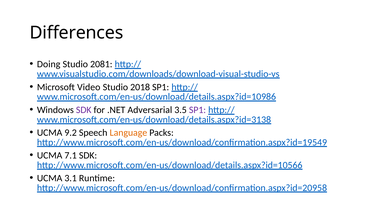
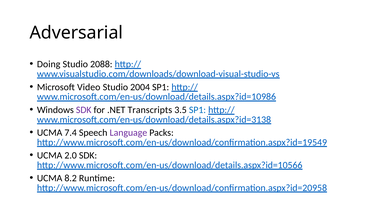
Differences: Differences -> Adversarial
2081: 2081 -> 2088
2018: 2018 -> 2004
Adversarial: Adversarial -> Transcripts
SP1 at (197, 110) colour: purple -> blue
9.2: 9.2 -> 7.4
Language colour: orange -> purple
7.1: 7.1 -> 2.0
3.1: 3.1 -> 8.2
